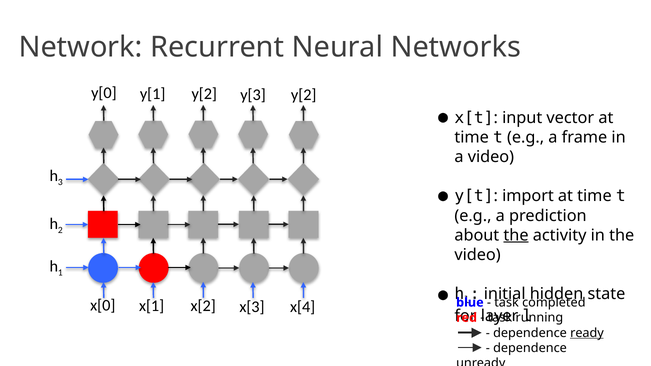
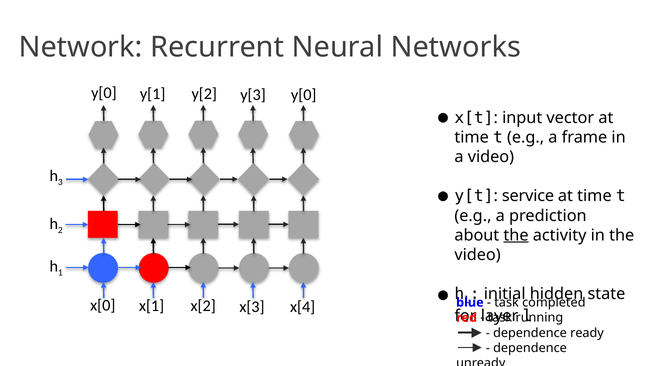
y[3 y[2: y[2 -> y[0
import: import -> service
ready underline: present -> none
